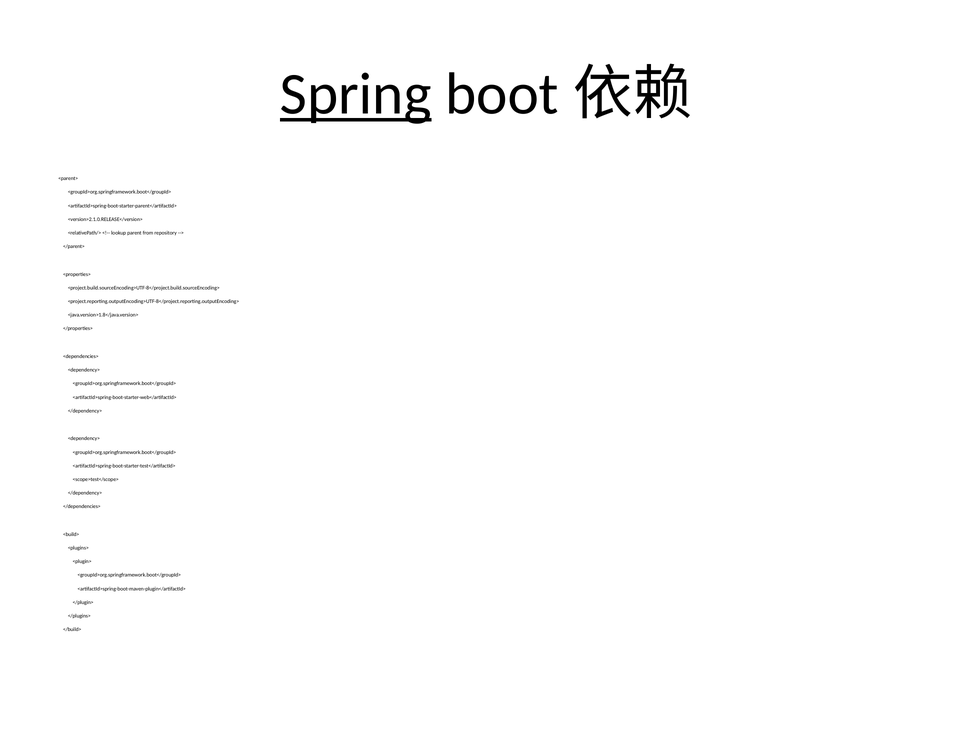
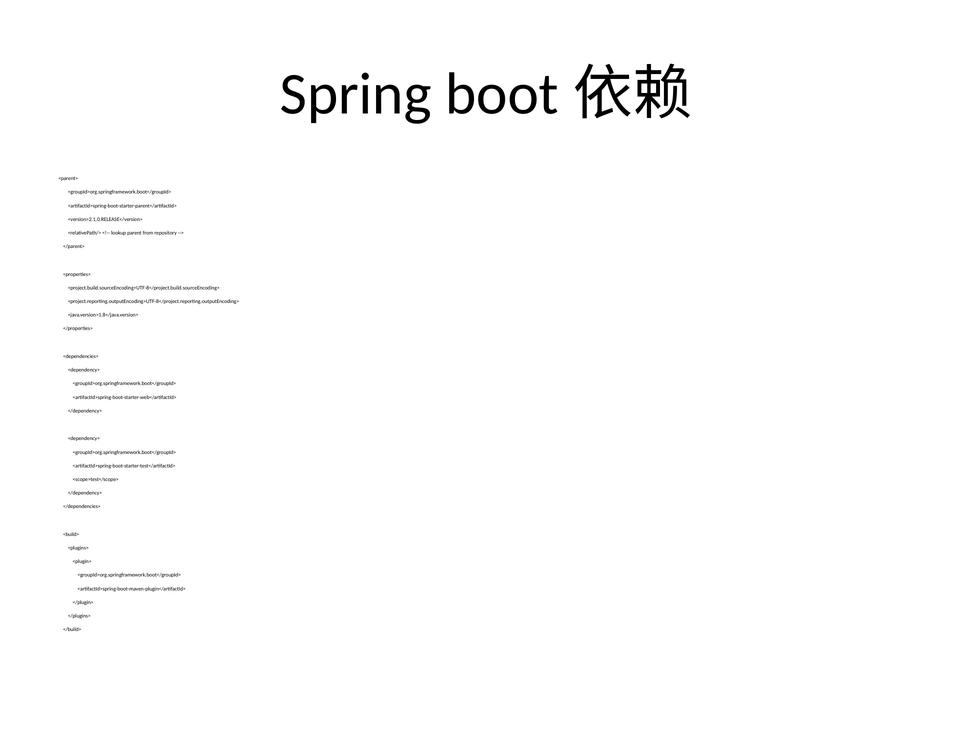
Spring underline: present -> none
